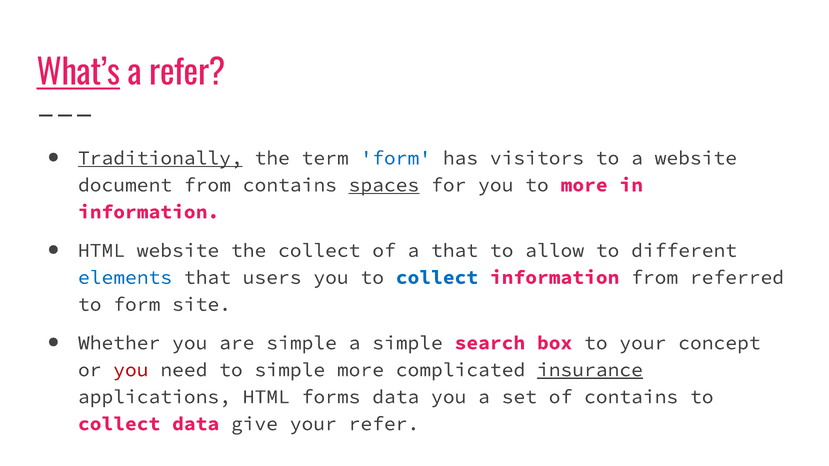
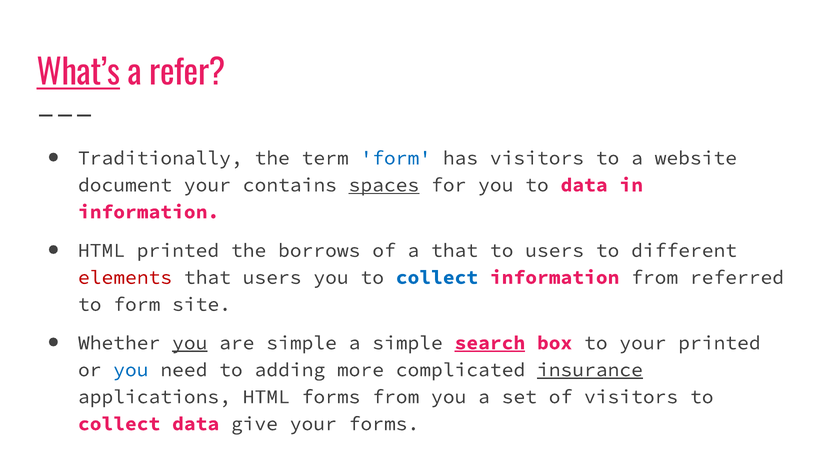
Traditionally underline: present -> none
document from: from -> your
to more: more -> data
HTML website: website -> printed
the collect: collect -> borrows
to allow: allow -> users
elements colour: blue -> red
you at (190, 343) underline: none -> present
search underline: none -> present
your concept: concept -> printed
you at (131, 370) colour: red -> blue
to simple: simple -> adding
forms data: data -> from
of contains: contains -> visitors
your refer: refer -> forms
